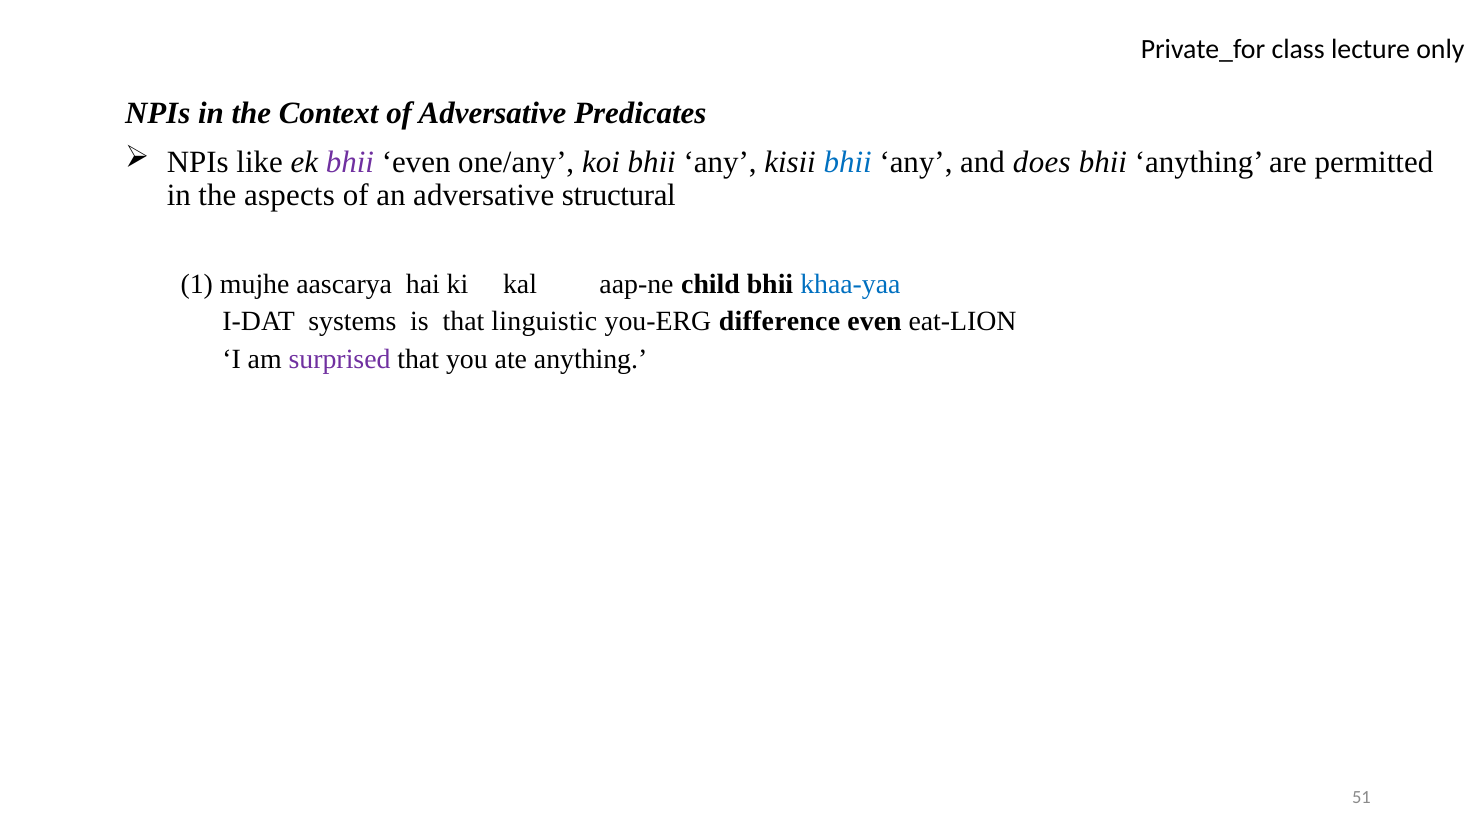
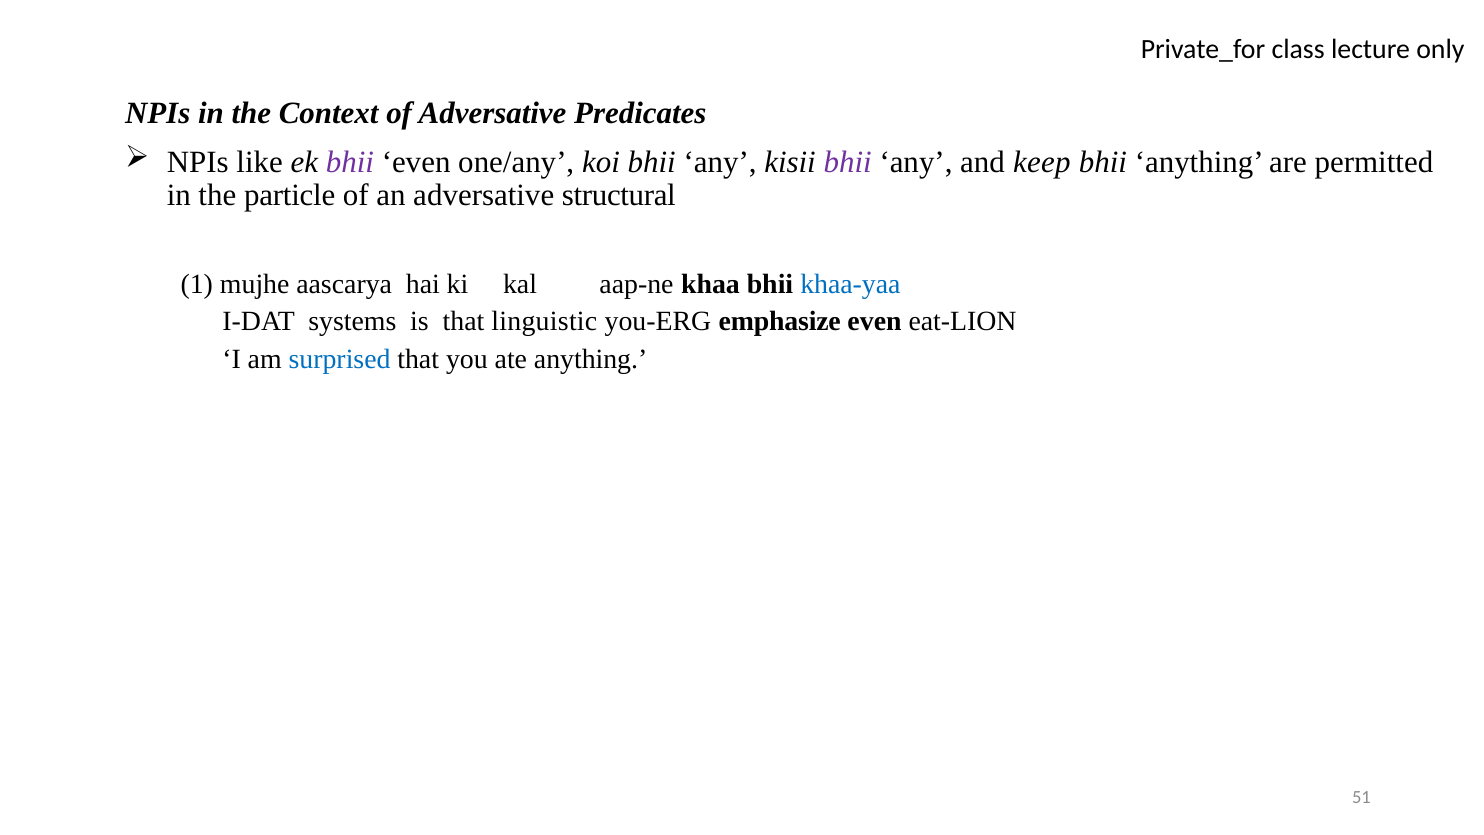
bhii at (848, 162) colour: blue -> purple
does: does -> keep
aspects: aspects -> particle
child: child -> khaa
difference: difference -> emphasize
surprised colour: purple -> blue
